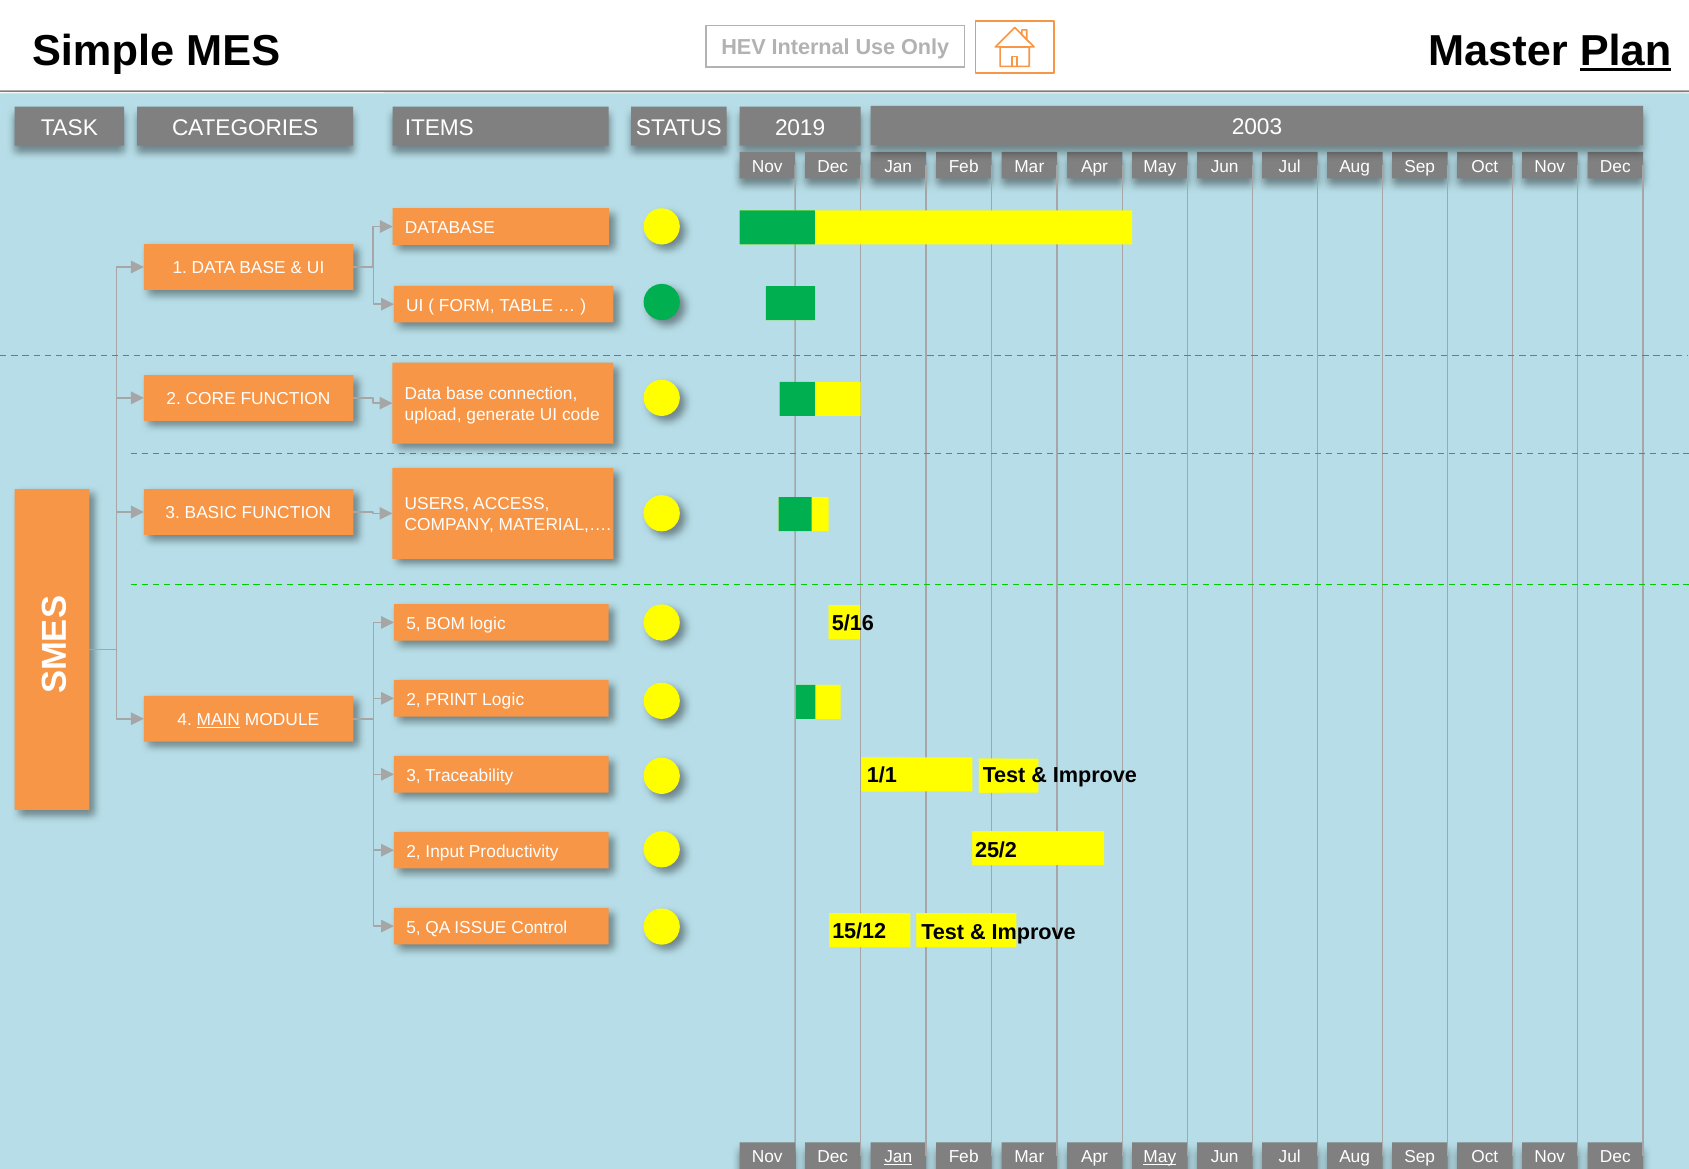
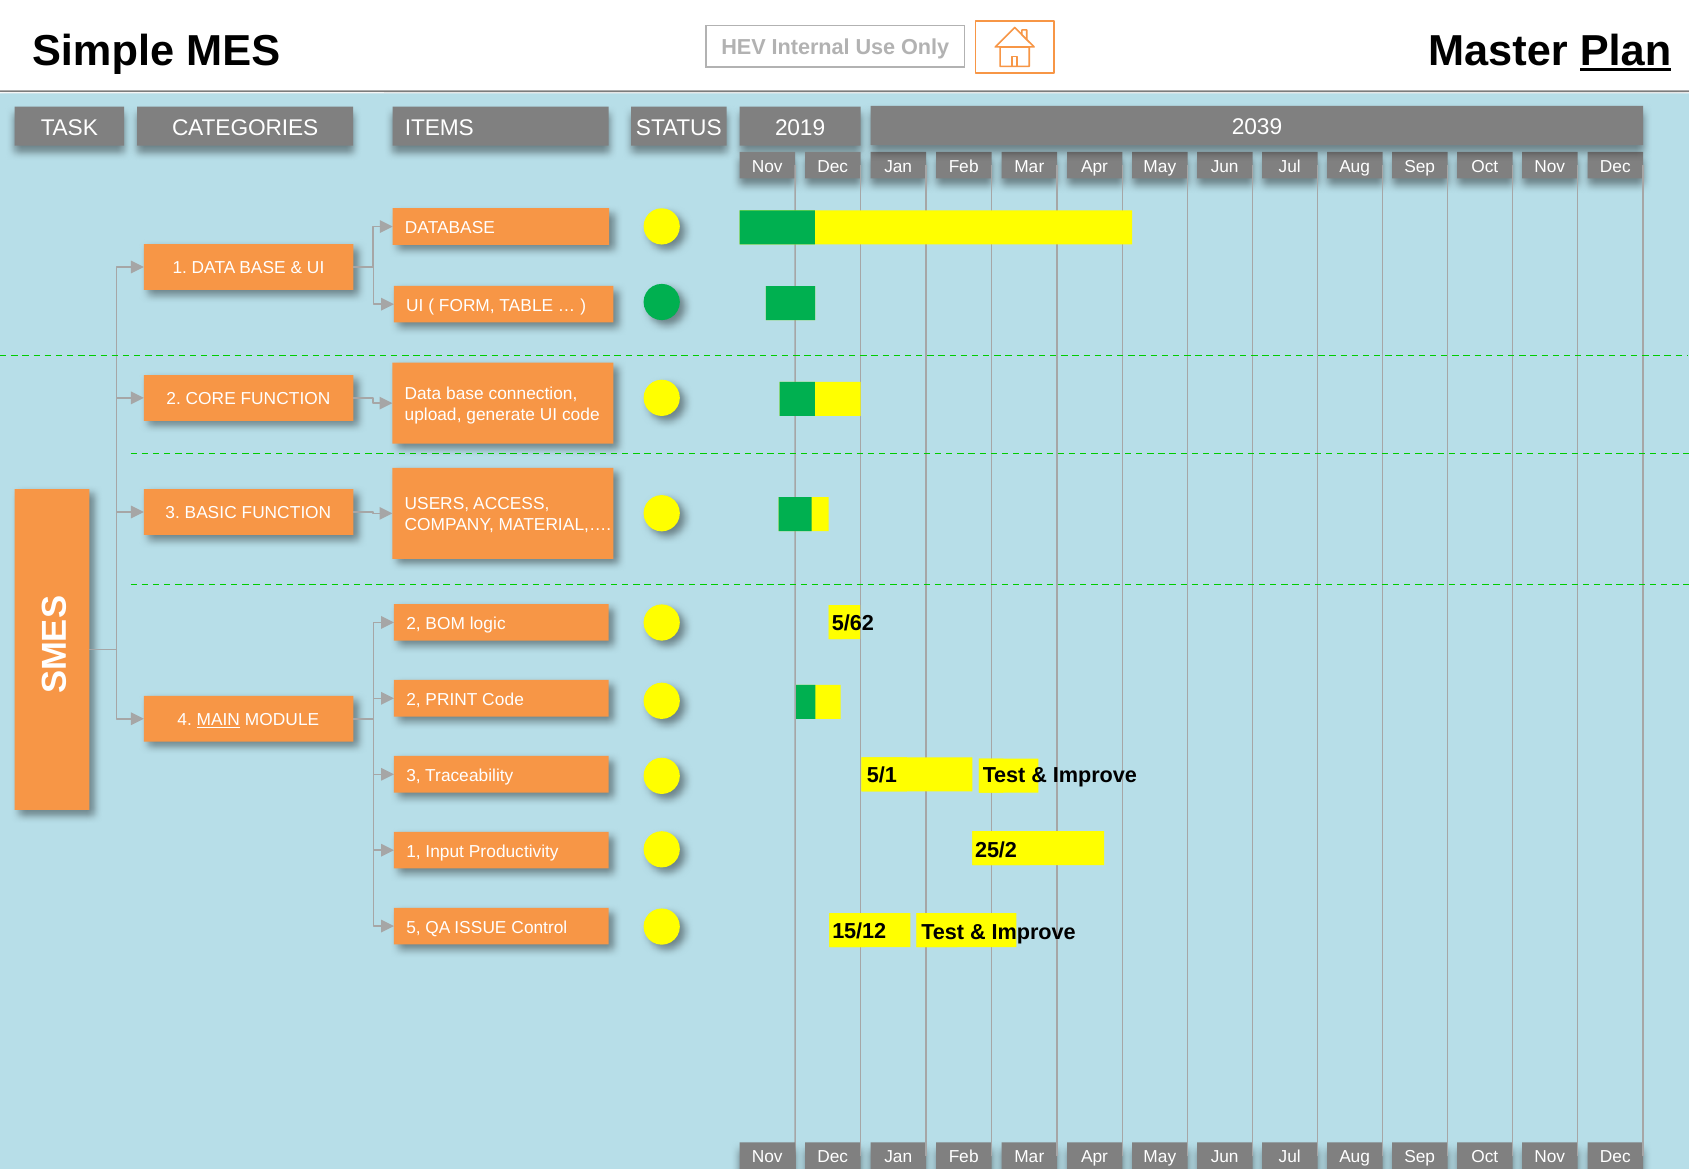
2003: 2003 -> 2039
5/16: 5/16 -> 5/62
5 at (413, 624): 5 -> 2
PRINT Logic: Logic -> Code
1/1: 1/1 -> 5/1
2 at (413, 852): 2 -> 1
Jan at (898, 1157) underline: present -> none
May at (1160, 1157) underline: present -> none
